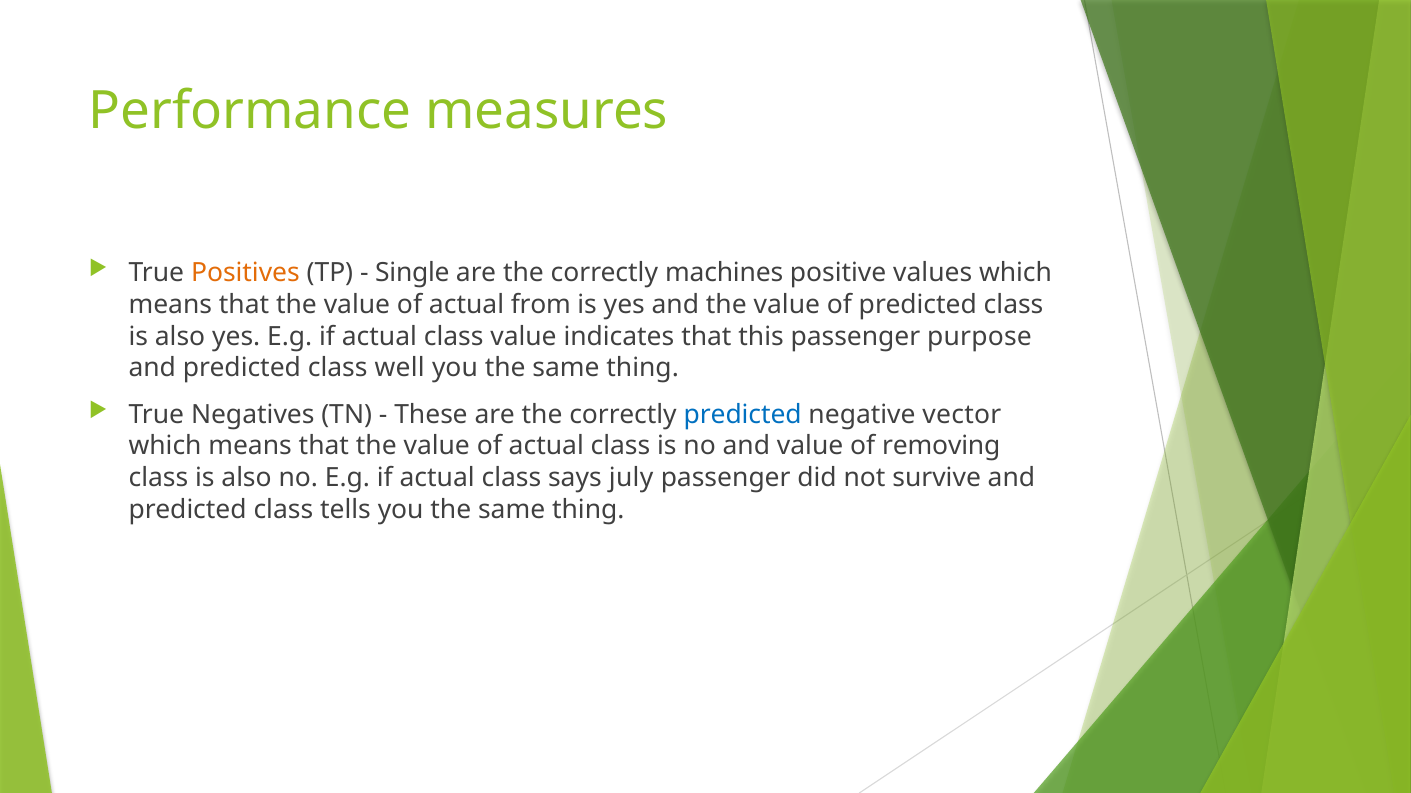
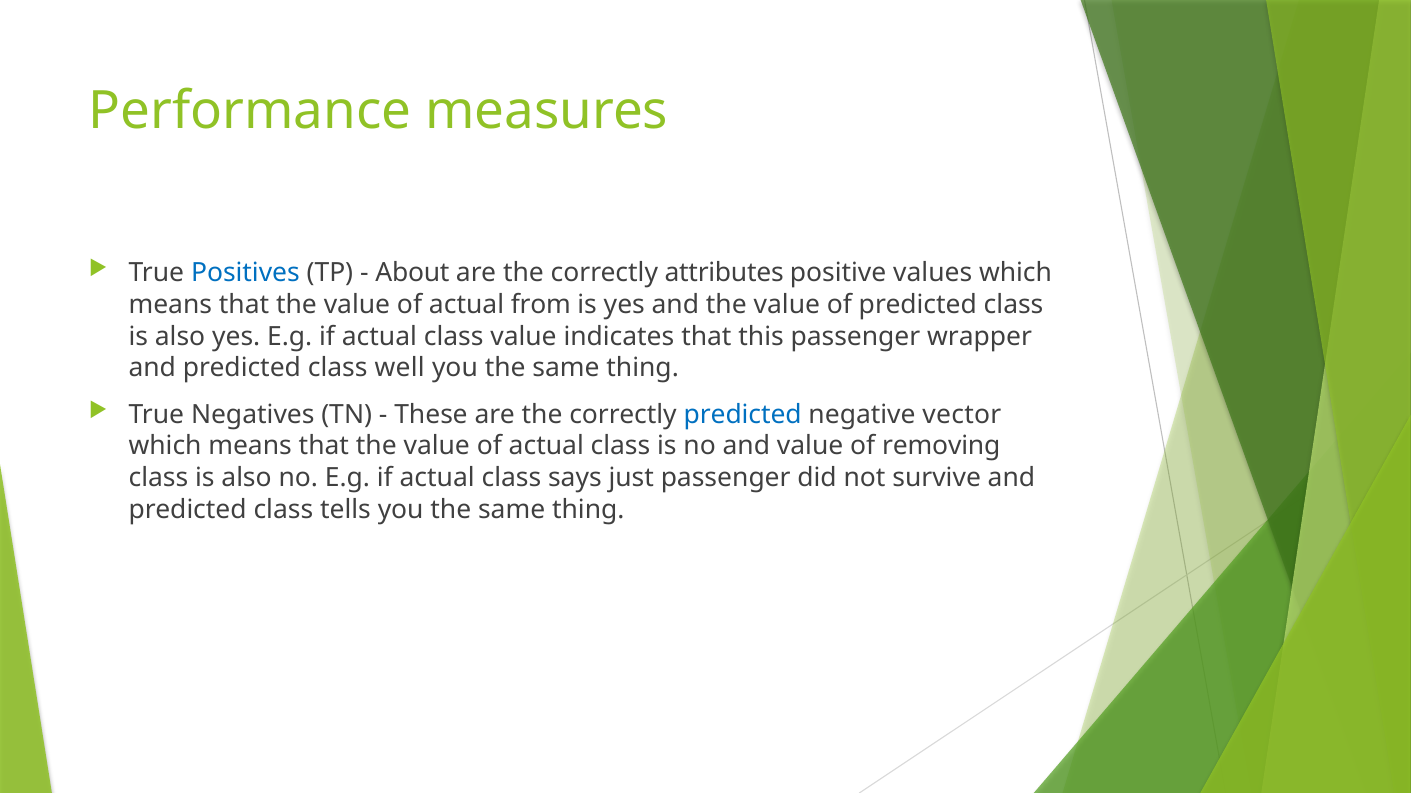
Positives colour: orange -> blue
Single: Single -> About
machines: machines -> attributes
purpose: purpose -> wrapper
july: july -> just
